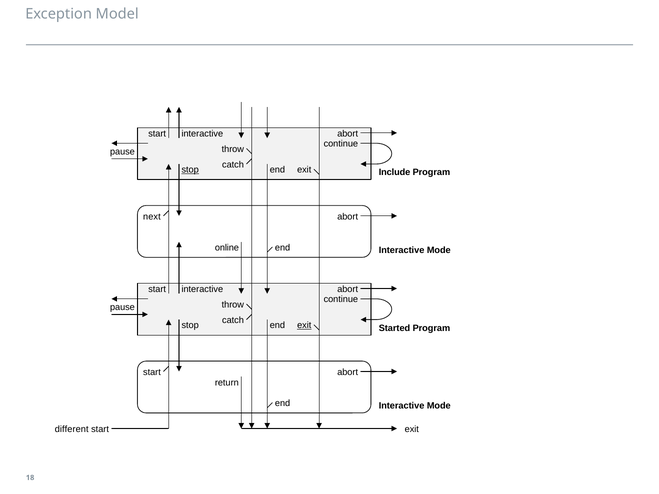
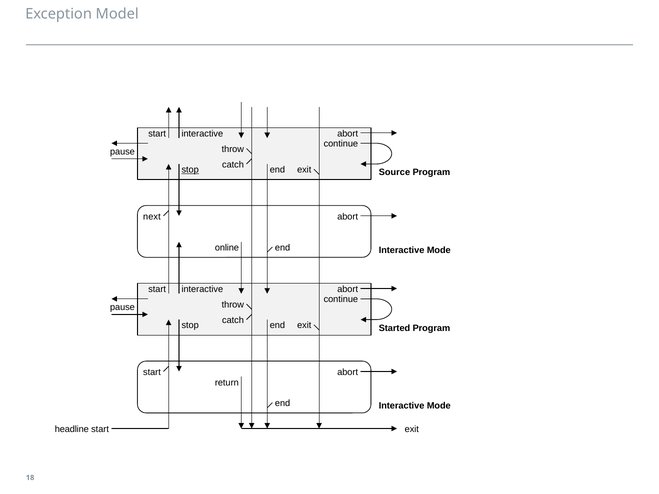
Include: Include -> Source
exit at (304, 326) underline: present -> none
different: different -> headline
